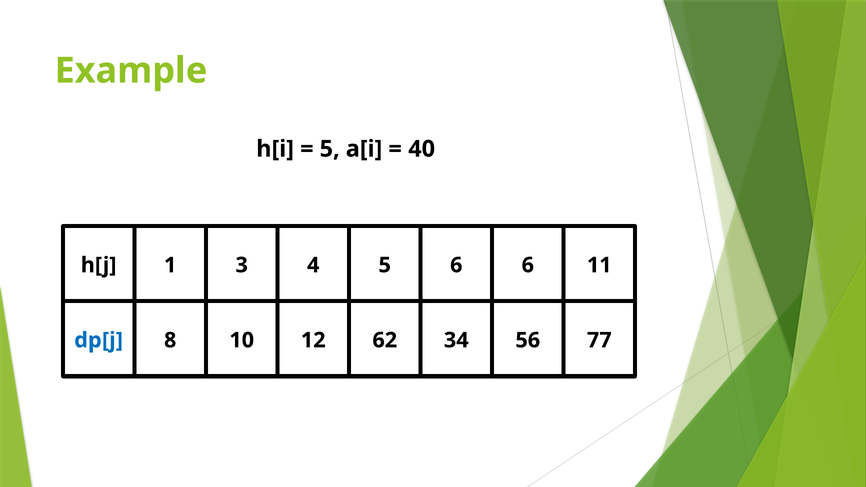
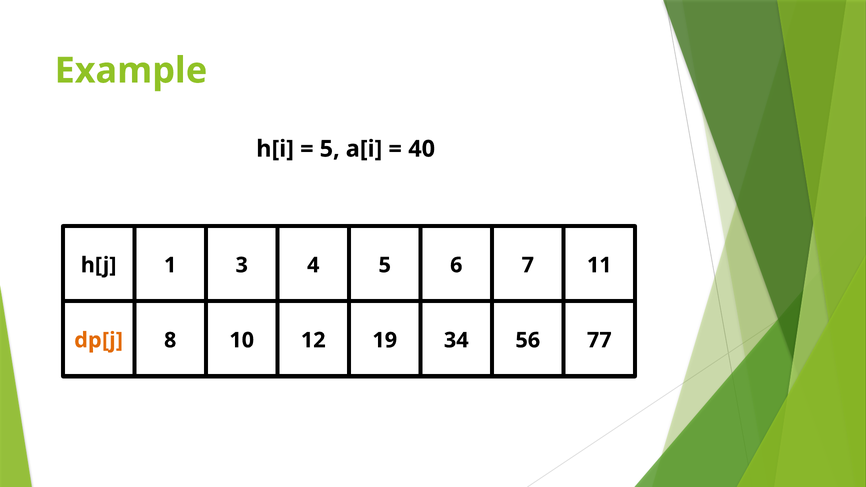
6 6: 6 -> 7
dp[j colour: blue -> orange
62: 62 -> 19
